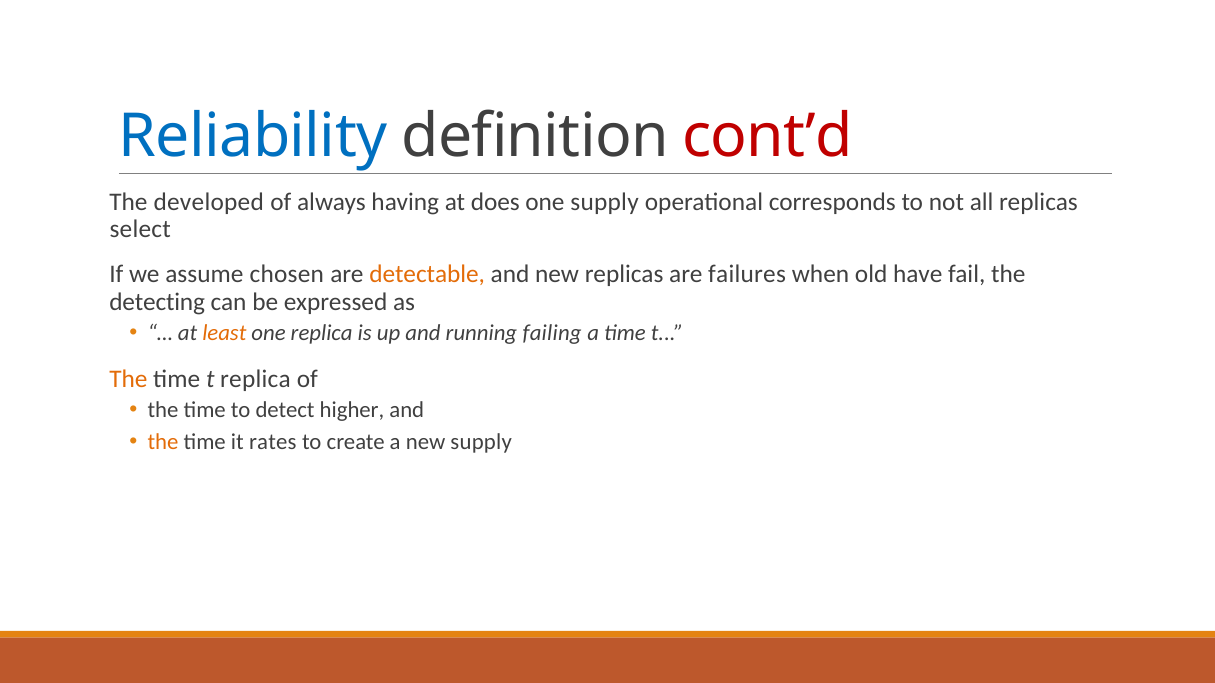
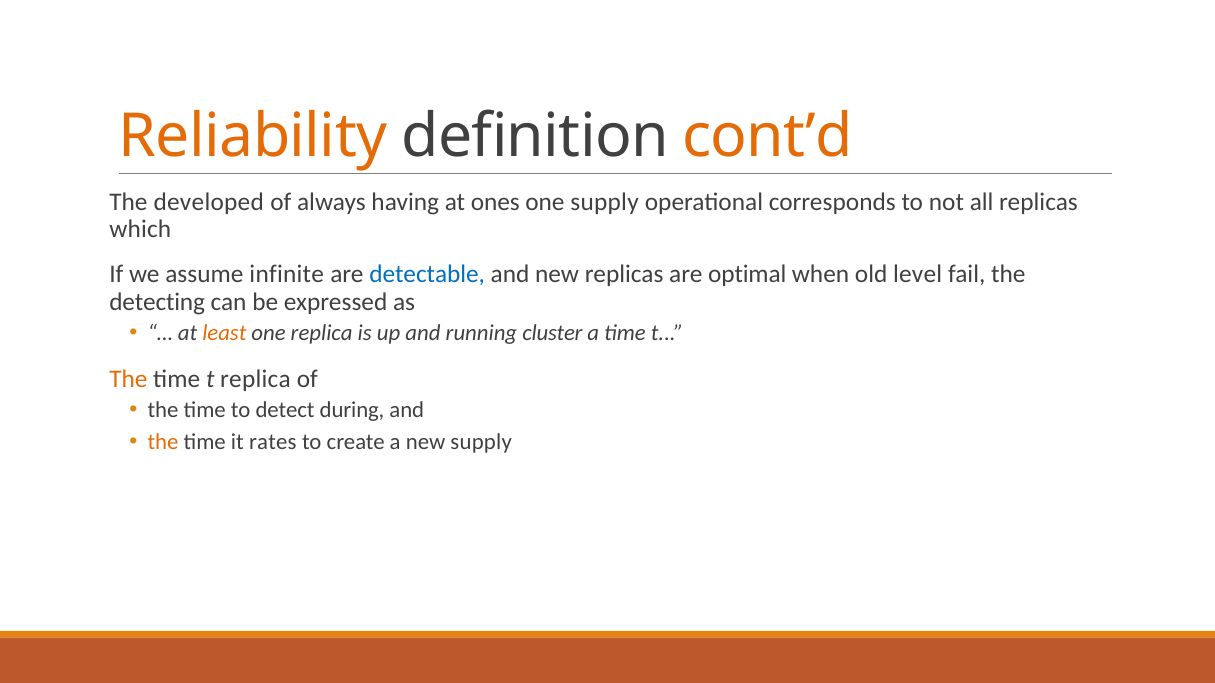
Reliability colour: blue -> orange
cont’d colour: red -> orange
does: does -> ones
select: select -> which
chosen: chosen -> infinite
detectable colour: orange -> blue
failures: failures -> optimal
have: have -> level
failing: failing -> cluster
higher: higher -> during
